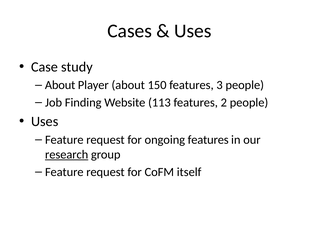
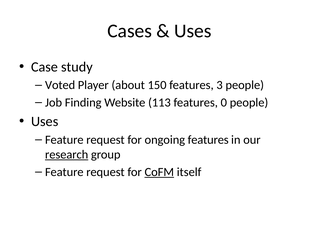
About at (60, 85): About -> Voted
2: 2 -> 0
CoFM underline: none -> present
